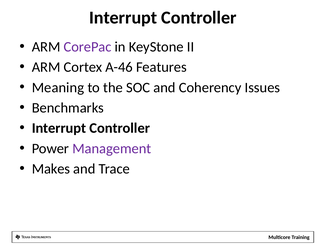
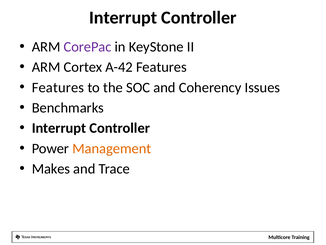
A-46: A-46 -> A-42
Meaning at (58, 87): Meaning -> Features
Management colour: purple -> orange
